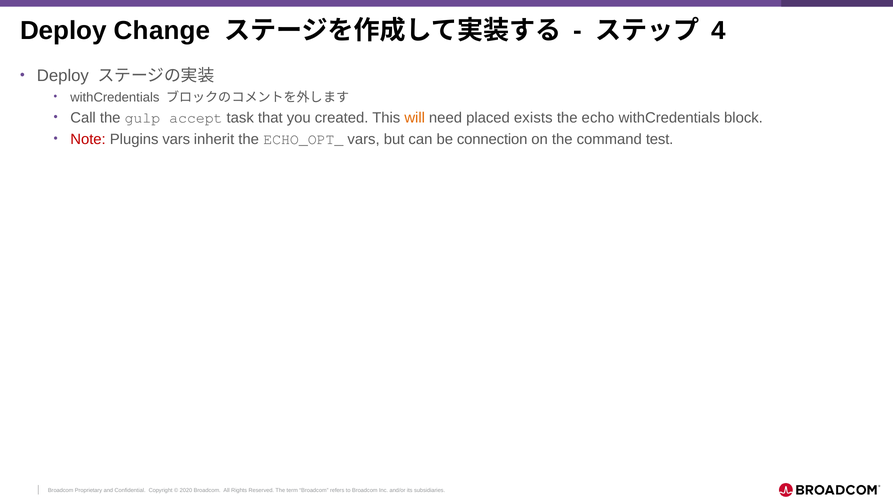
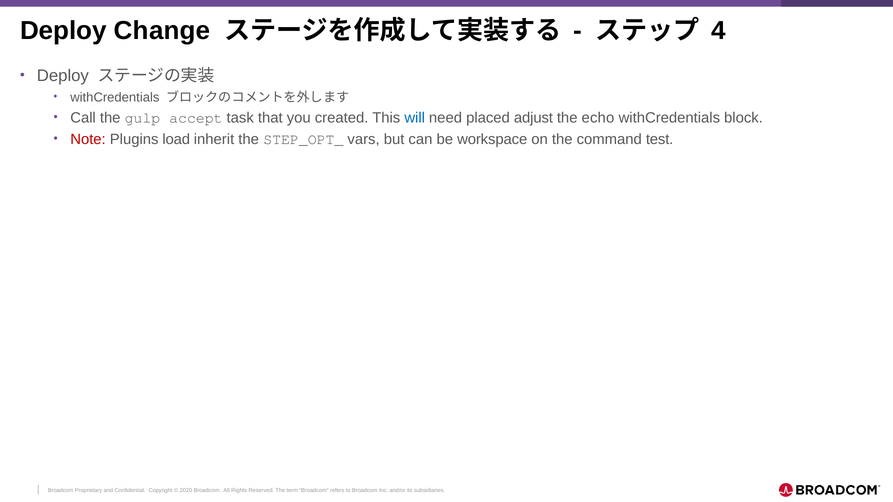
will colour: orange -> blue
exists: exists -> adjust
Plugins vars: vars -> load
ECHO_OPT_: ECHO_OPT_ -> STEP_OPT_
connection: connection -> workspace
